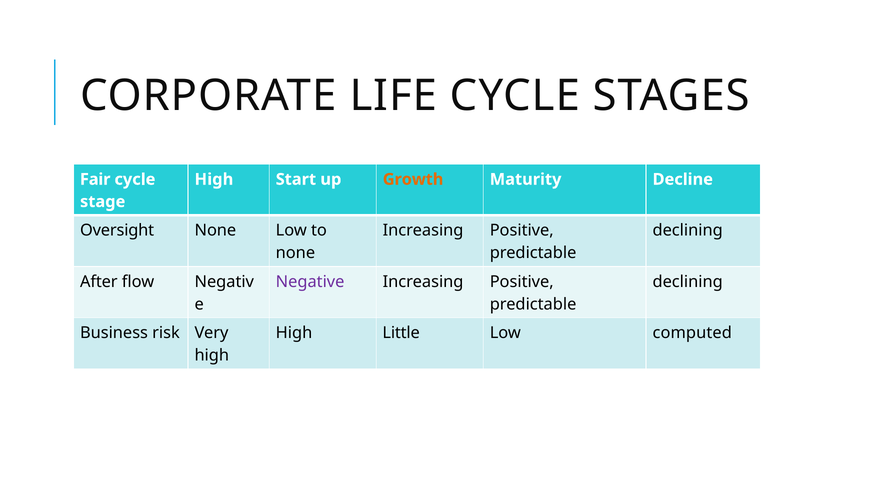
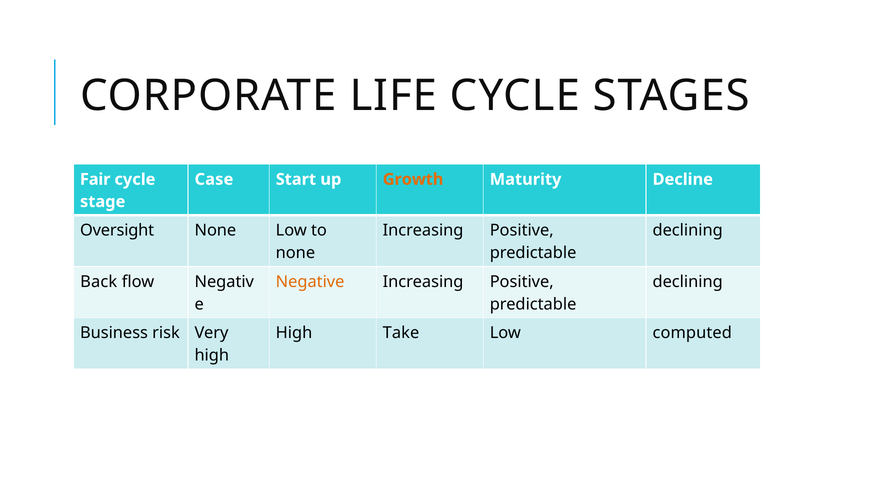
High at (214, 179): High -> Case
After: After -> Back
Negative colour: purple -> orange
Little: Little -> Take
